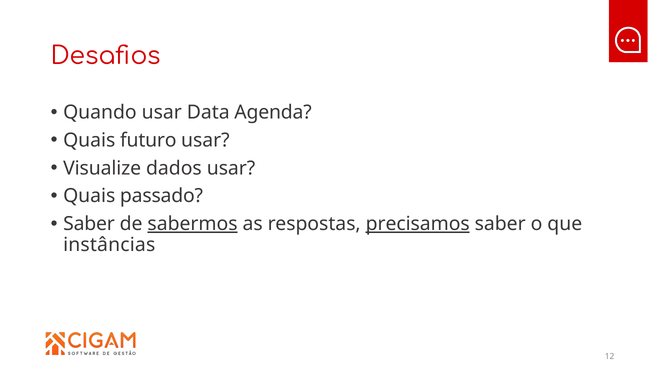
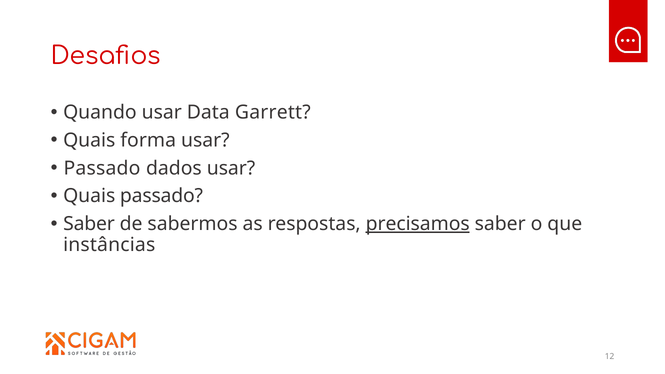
Agenda: Agenda -> Garrett
futuro: futuro -> forma
Visualize at (102, 168): Visualize -> Passado
sabermos underline: present -> none
